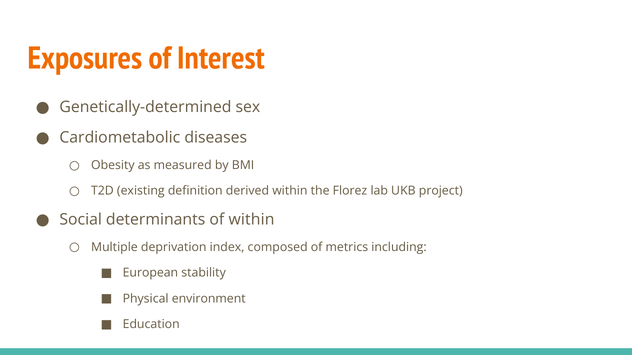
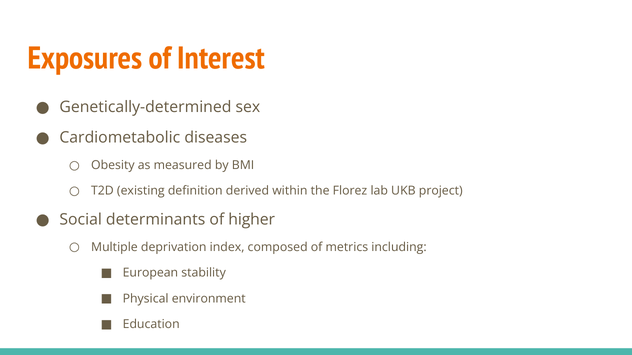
of within: within -> higher
